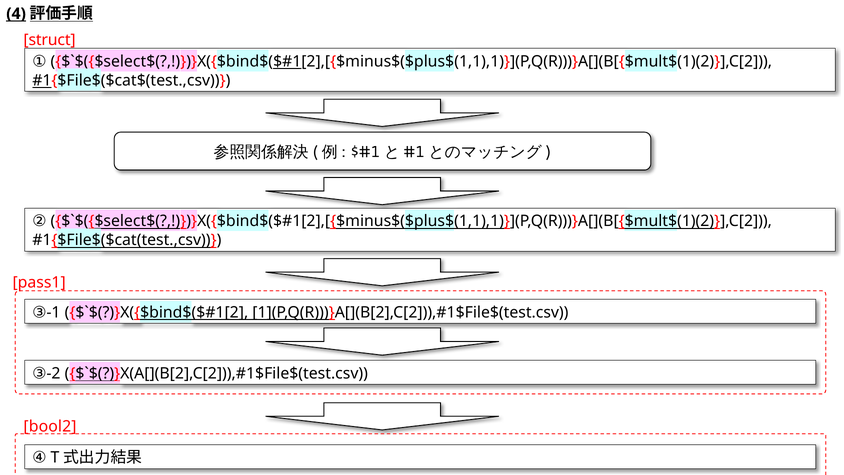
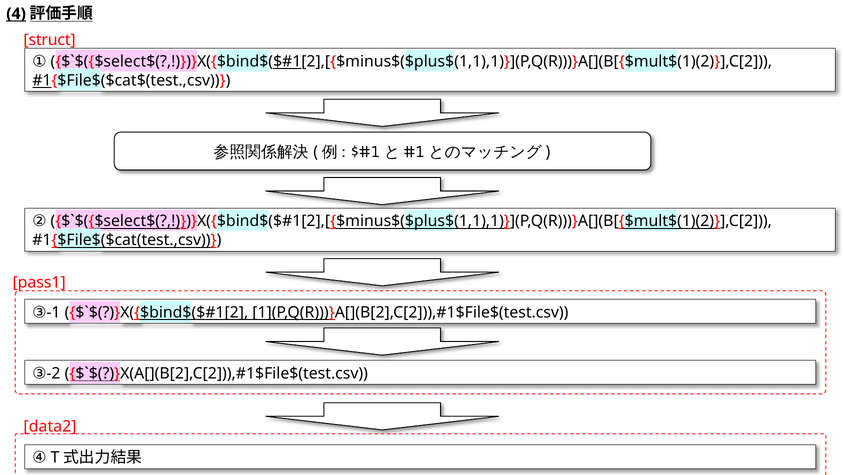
bool2: bool2 -> data2
